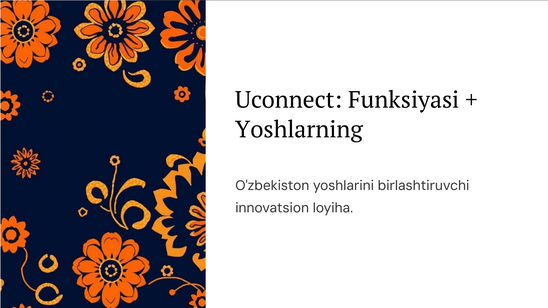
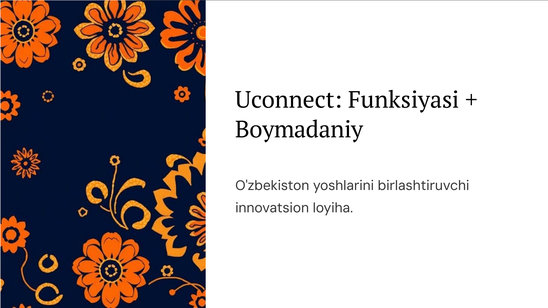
Yoshlarning: Yoshlarning -> Boymadaniy
